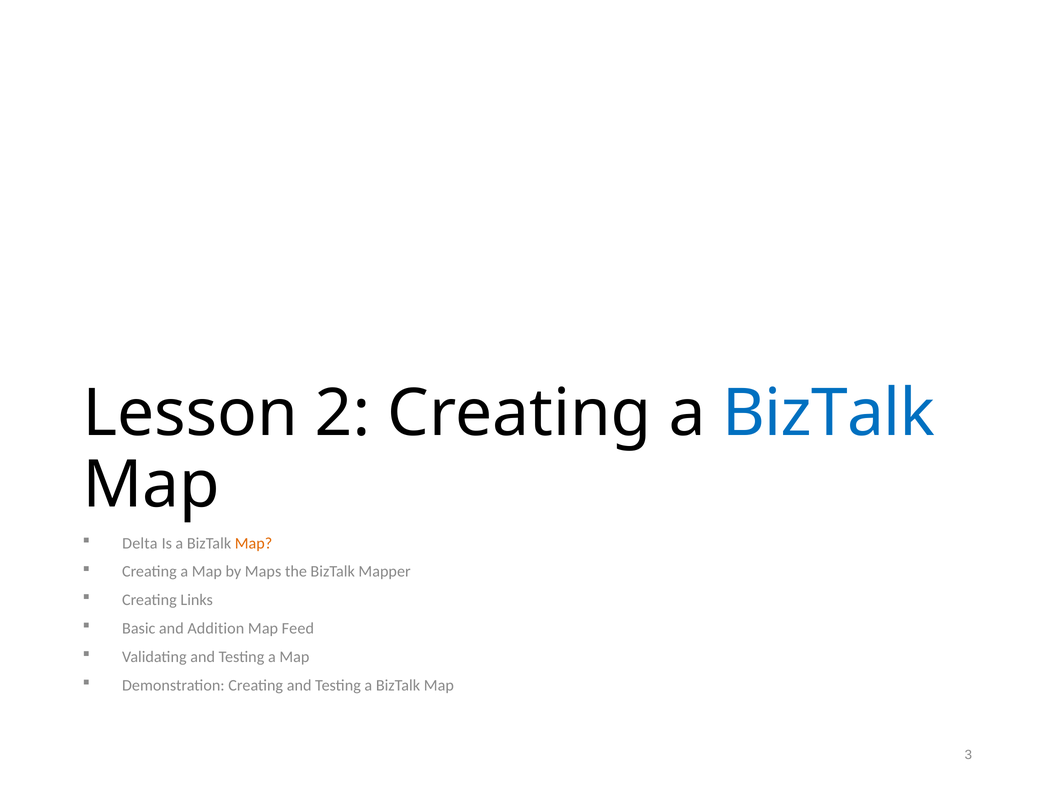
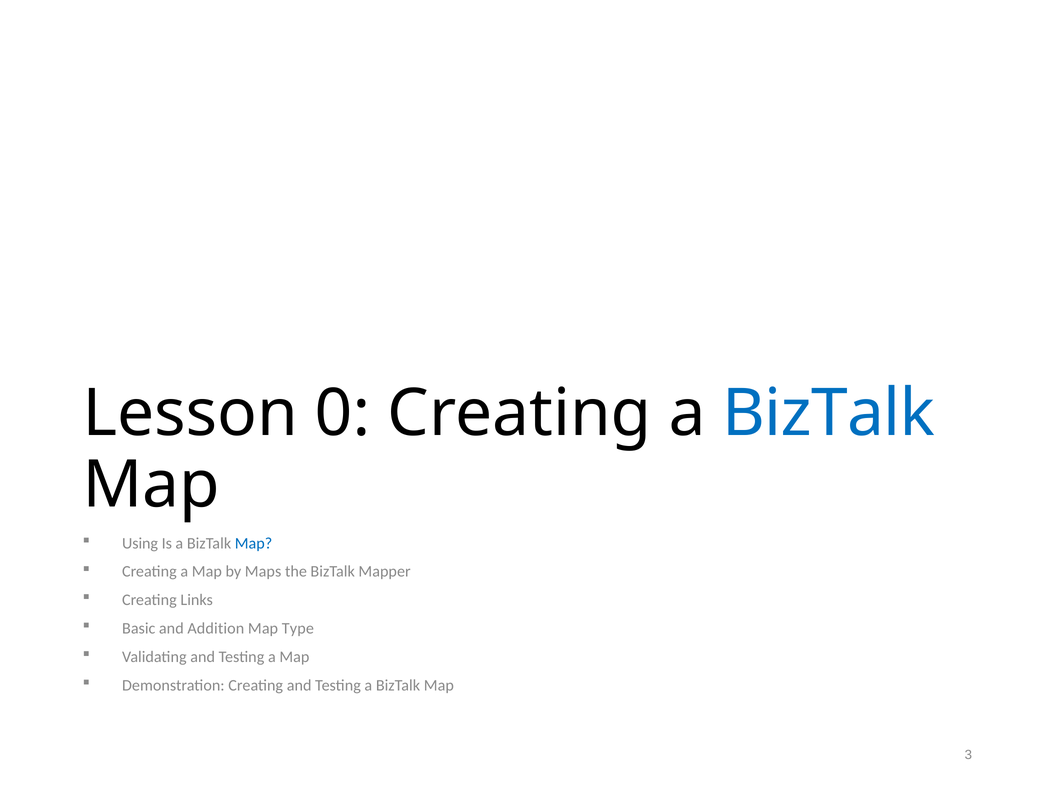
2: 2 -> 0
Delta: Delta -> Using
Map at (254, 543) colour: orange -> blue
Feed: Feed -> Type
